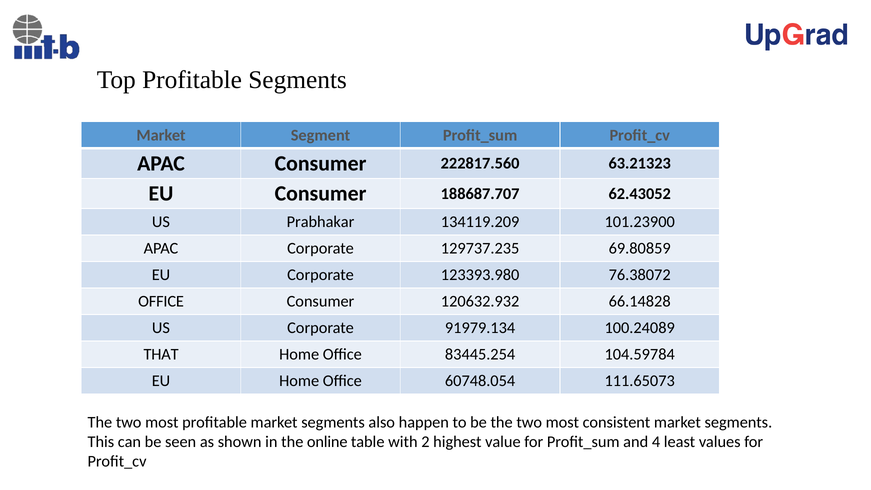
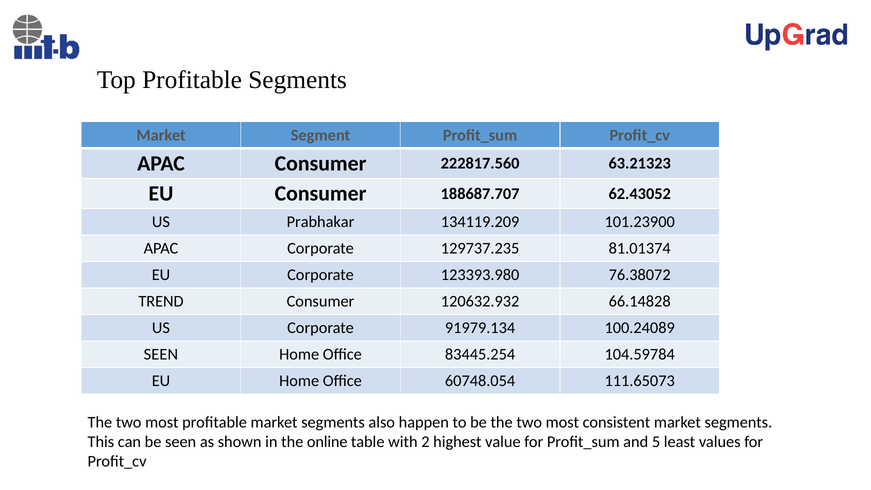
69.80859: 69.80859 -> 81.01374
OFFICE at (161, 302): OFFICE -> TREND
THAT at (161, 354): THAT -> SEEN
4: 4 -> 5
